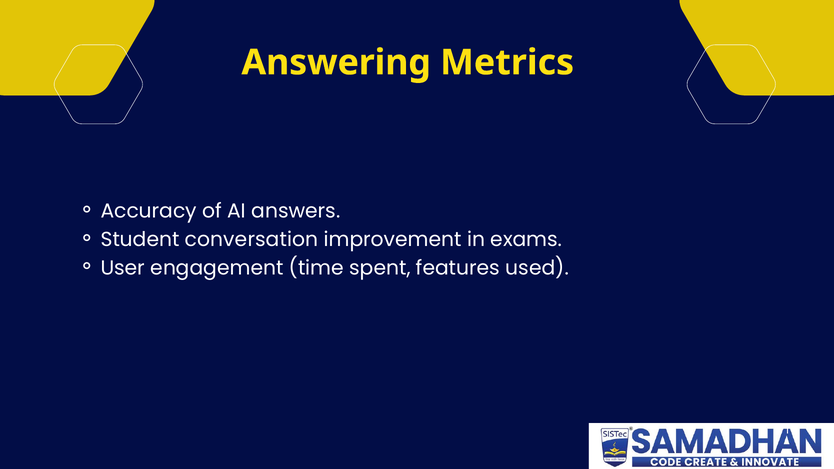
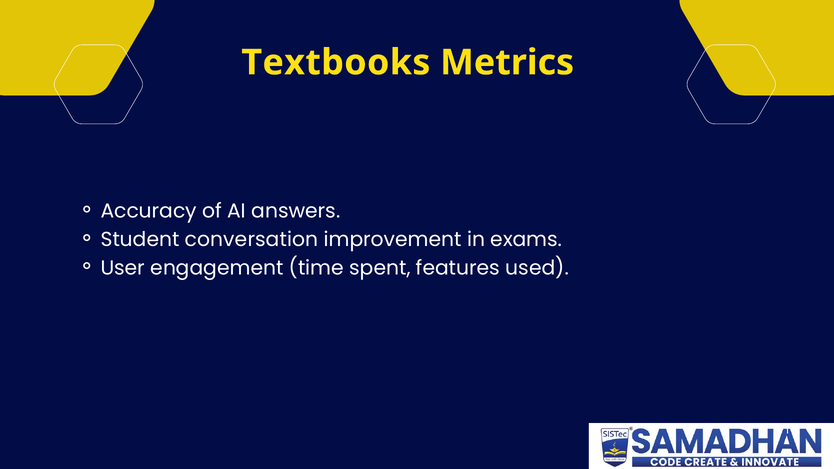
Answering: Answering -> Textbooks
